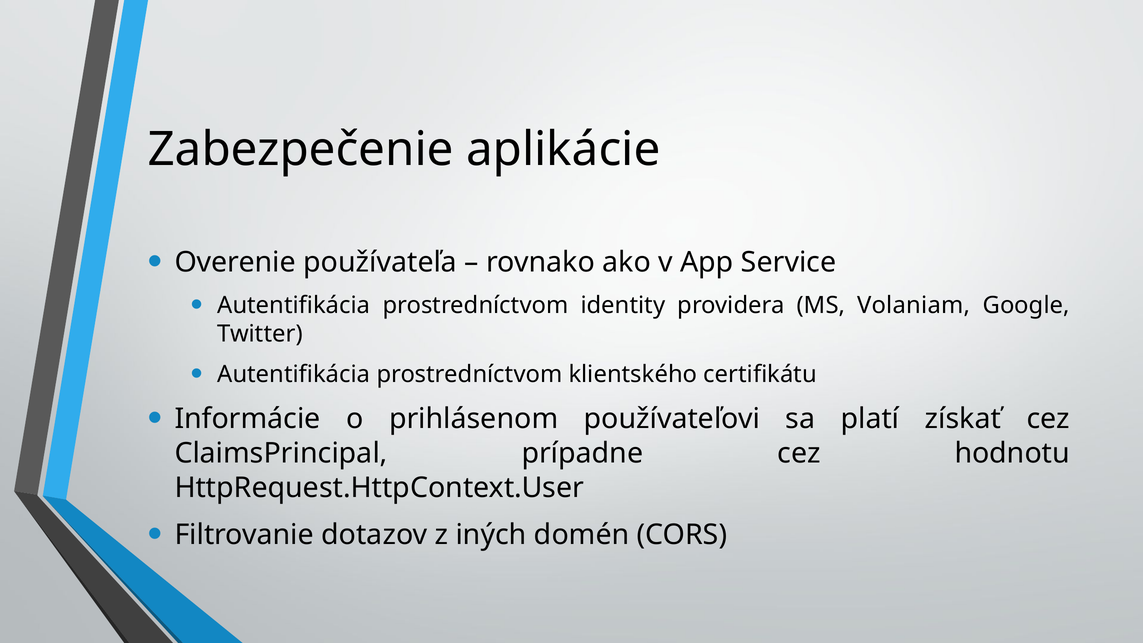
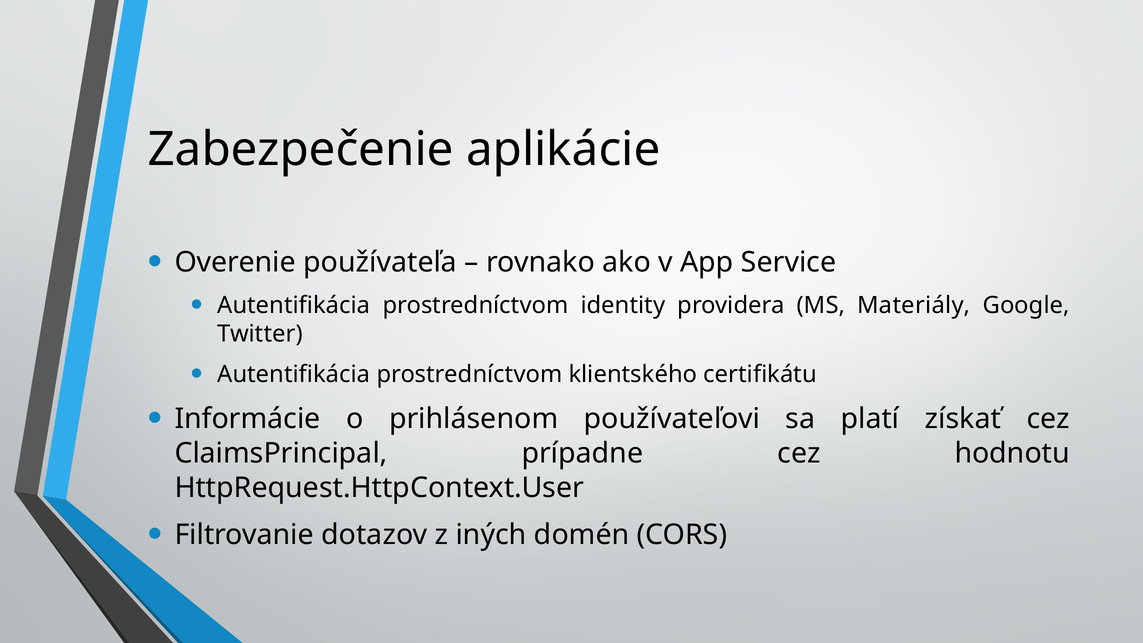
Volaniam: Volaniam -> Materiály
